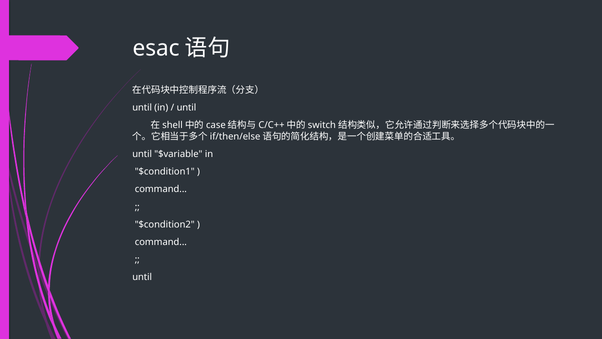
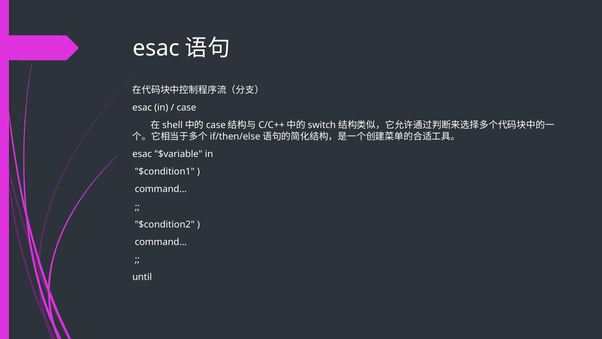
until at (142, 108): until -> esac
until at (186, 108): until -> case
until at (142, 154): until -> esac
